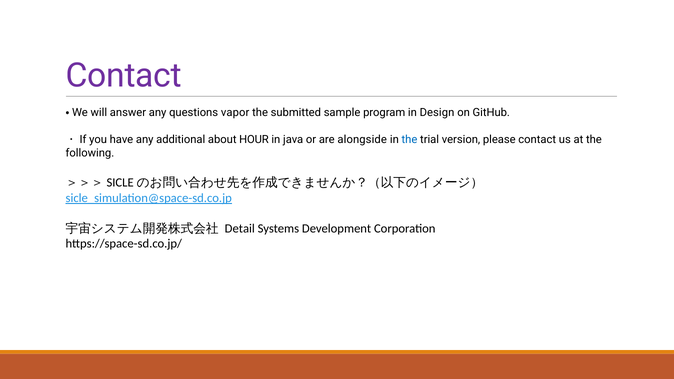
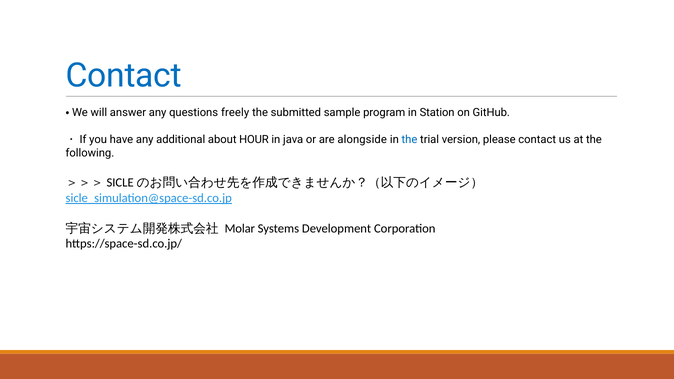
Contact at (124, 76) colour: purple -> blue
vapor: vapor -> freely
Design: Design -> Station
Detail: Detail -> Molar
